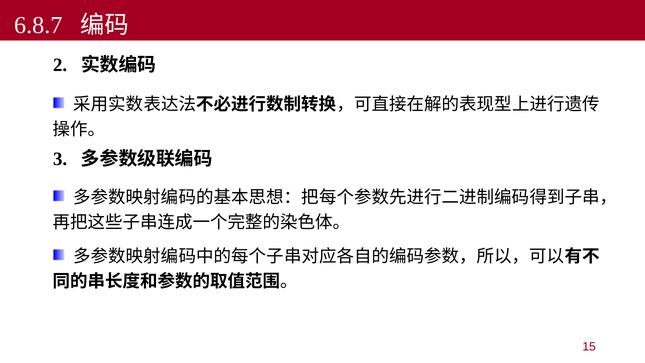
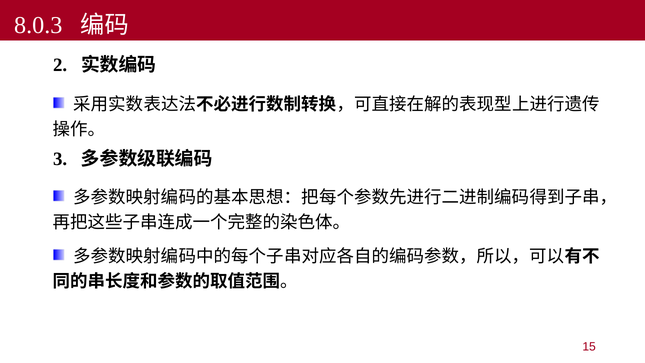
6.8.7: 6.8.7 -> 8.0.3
